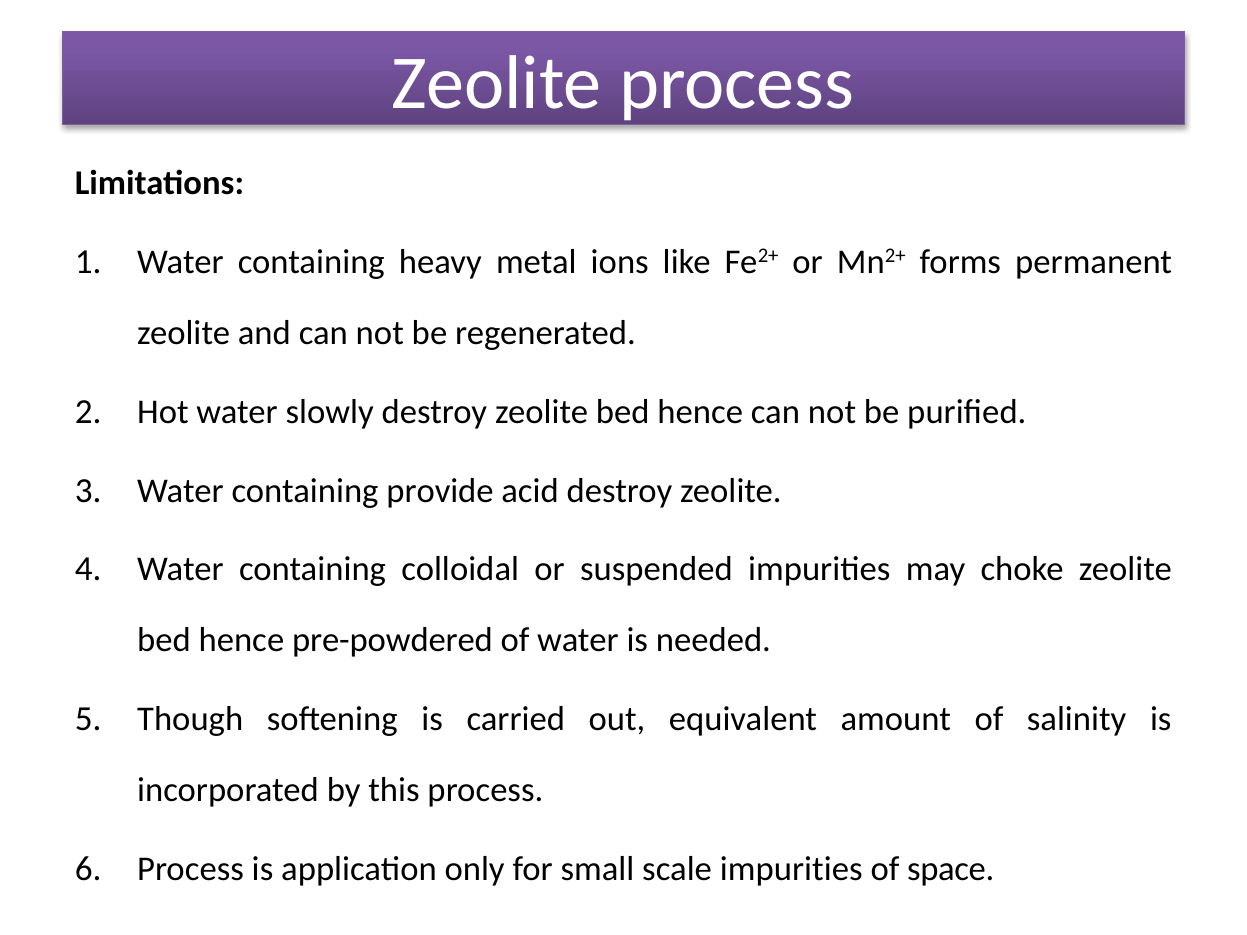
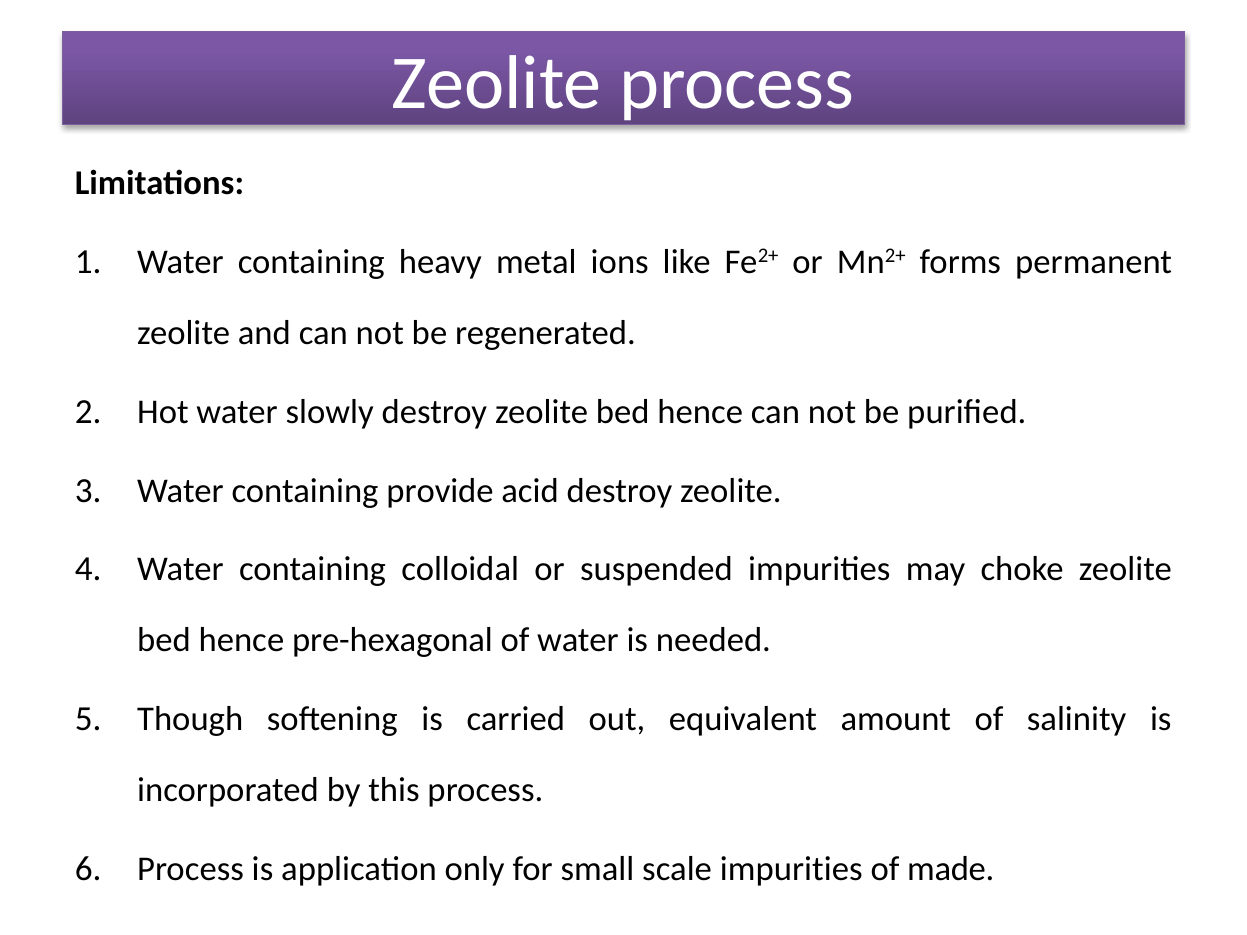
pre-powdered: pre-powdered -> pre-hexagonal
space: space -> made
